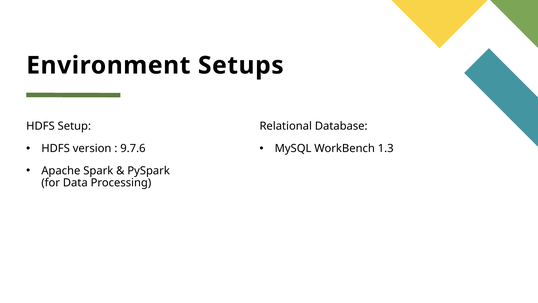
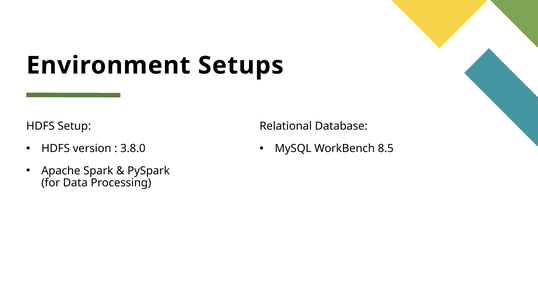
9.7.6: 9.7.6 -> 3.8.0
1.3: 1.3 -> 8.5
